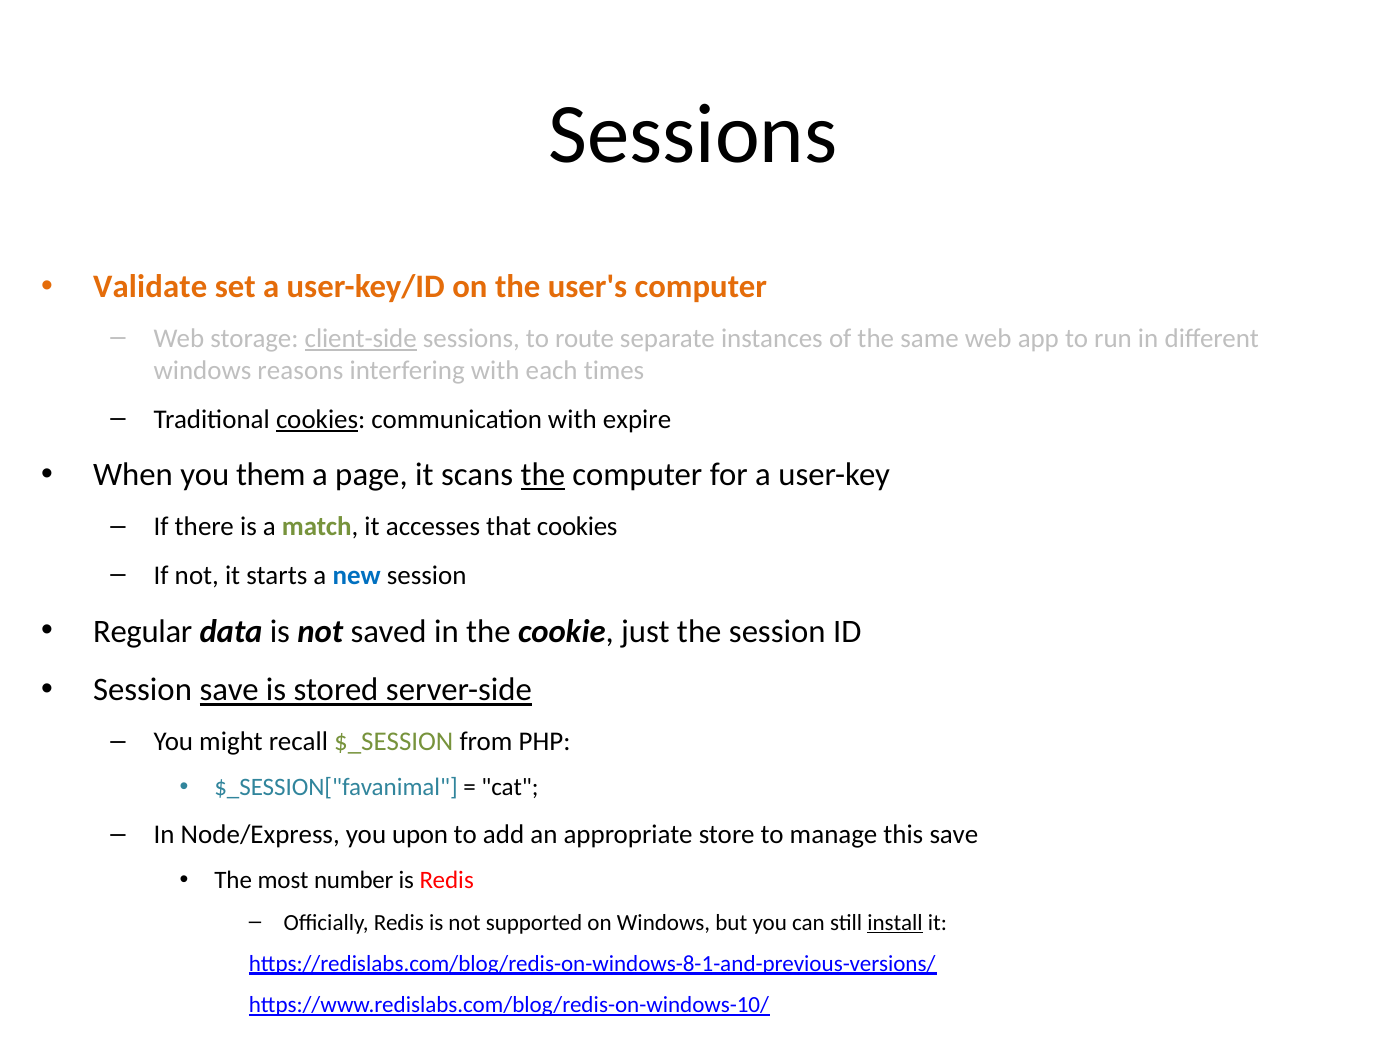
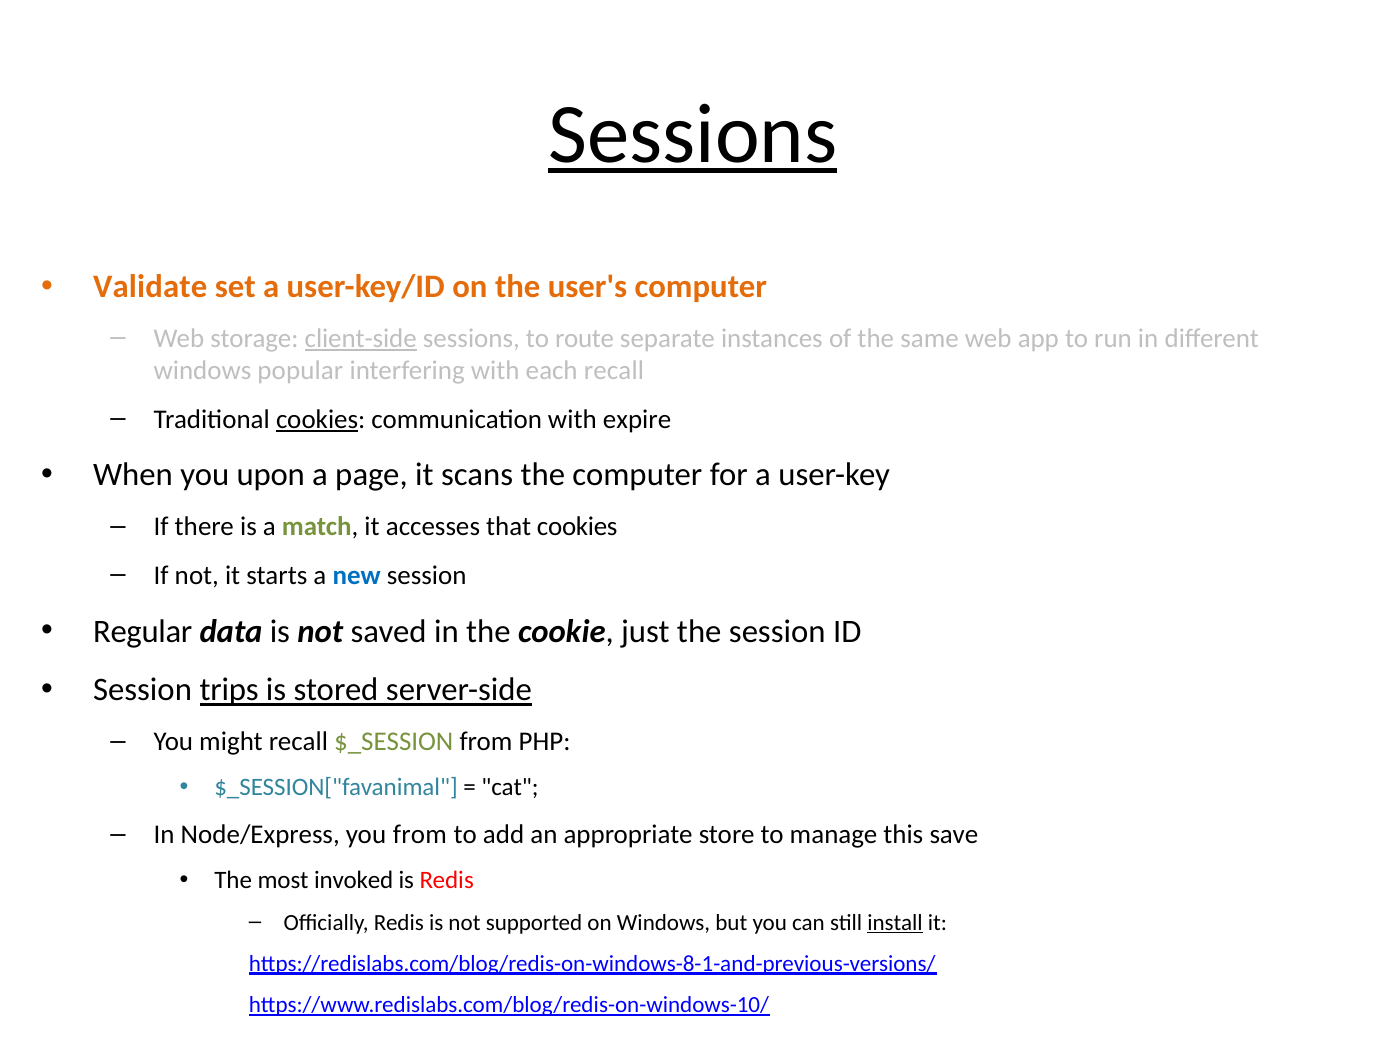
Sessions at (693, 134) underline: none -> present
reasons: reasons -> popular
each times: times -> recall
them: them -> upon
the at (543, 475) underline: present -> none
Session save: save -> trips
you upon: upon -> from
number: number -> invoked
